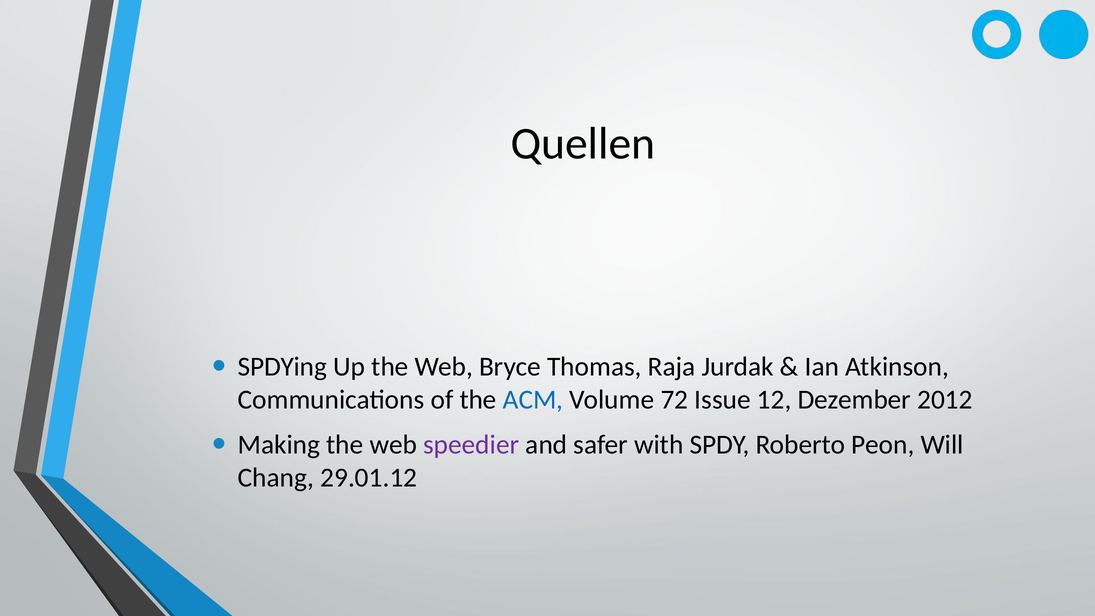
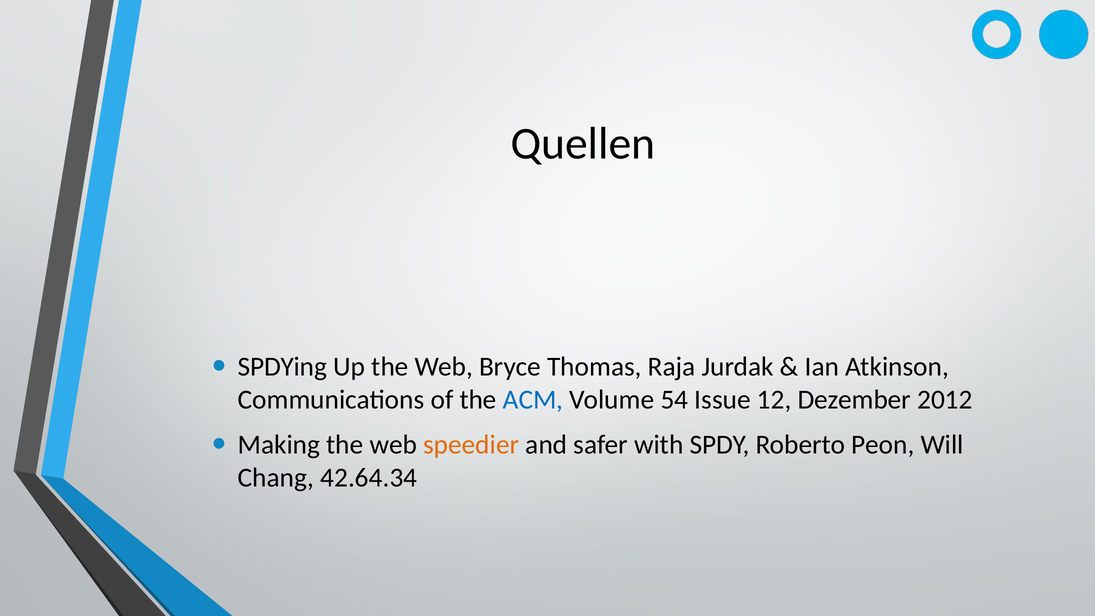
72: 72 -> 54
speedier colour: purple -> orange
29.01.12: 29.01.12 -> 42.64.34
